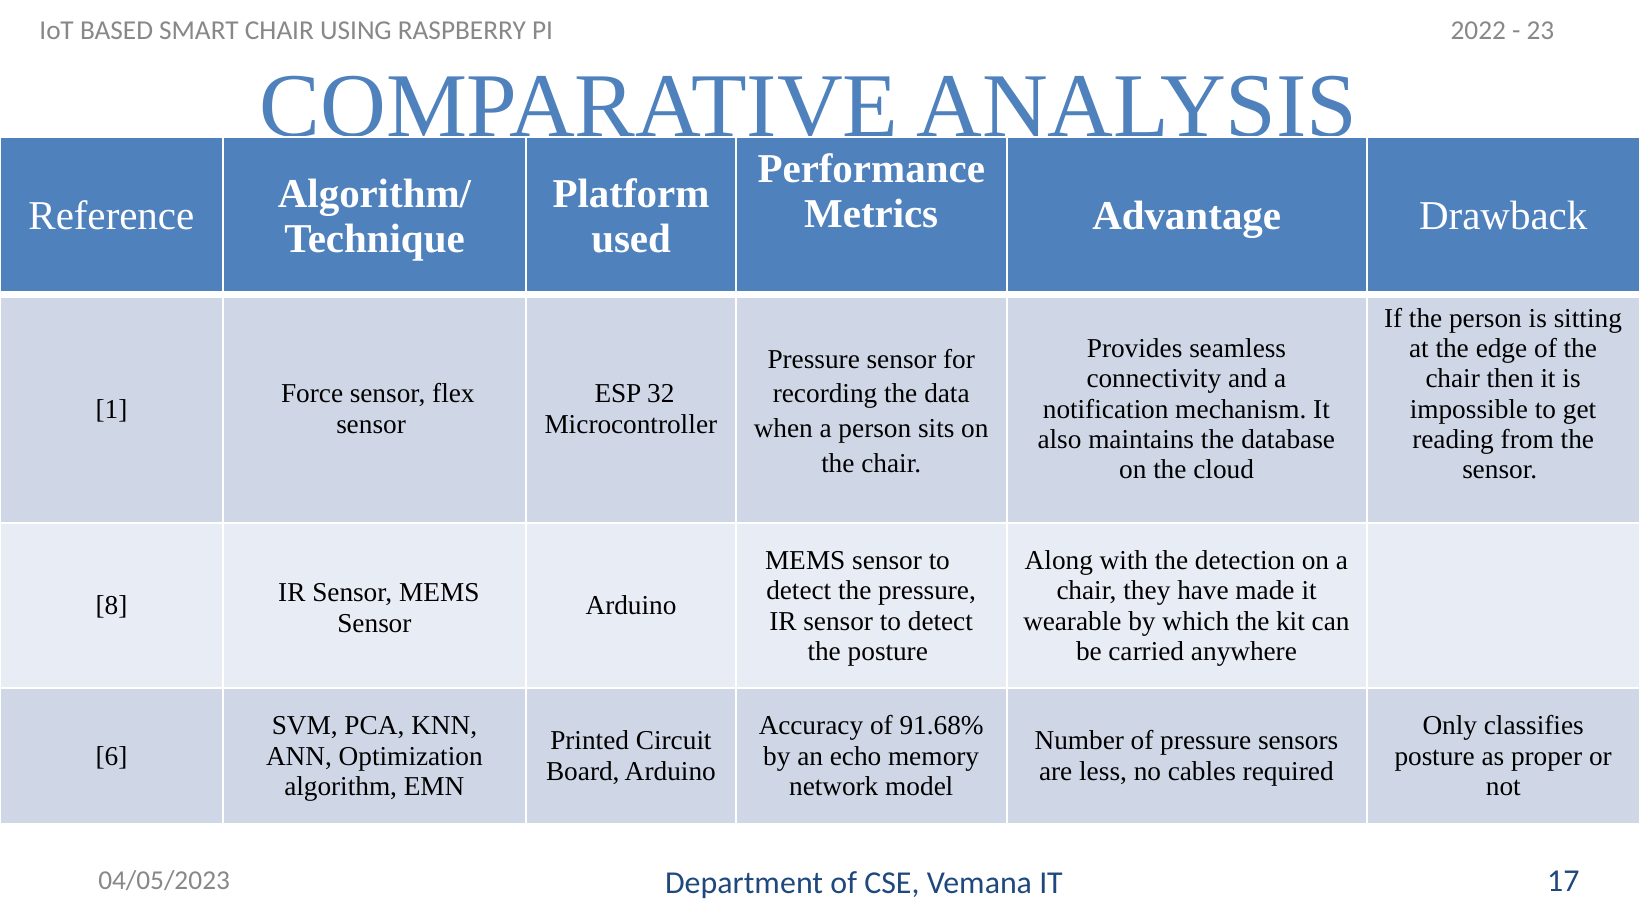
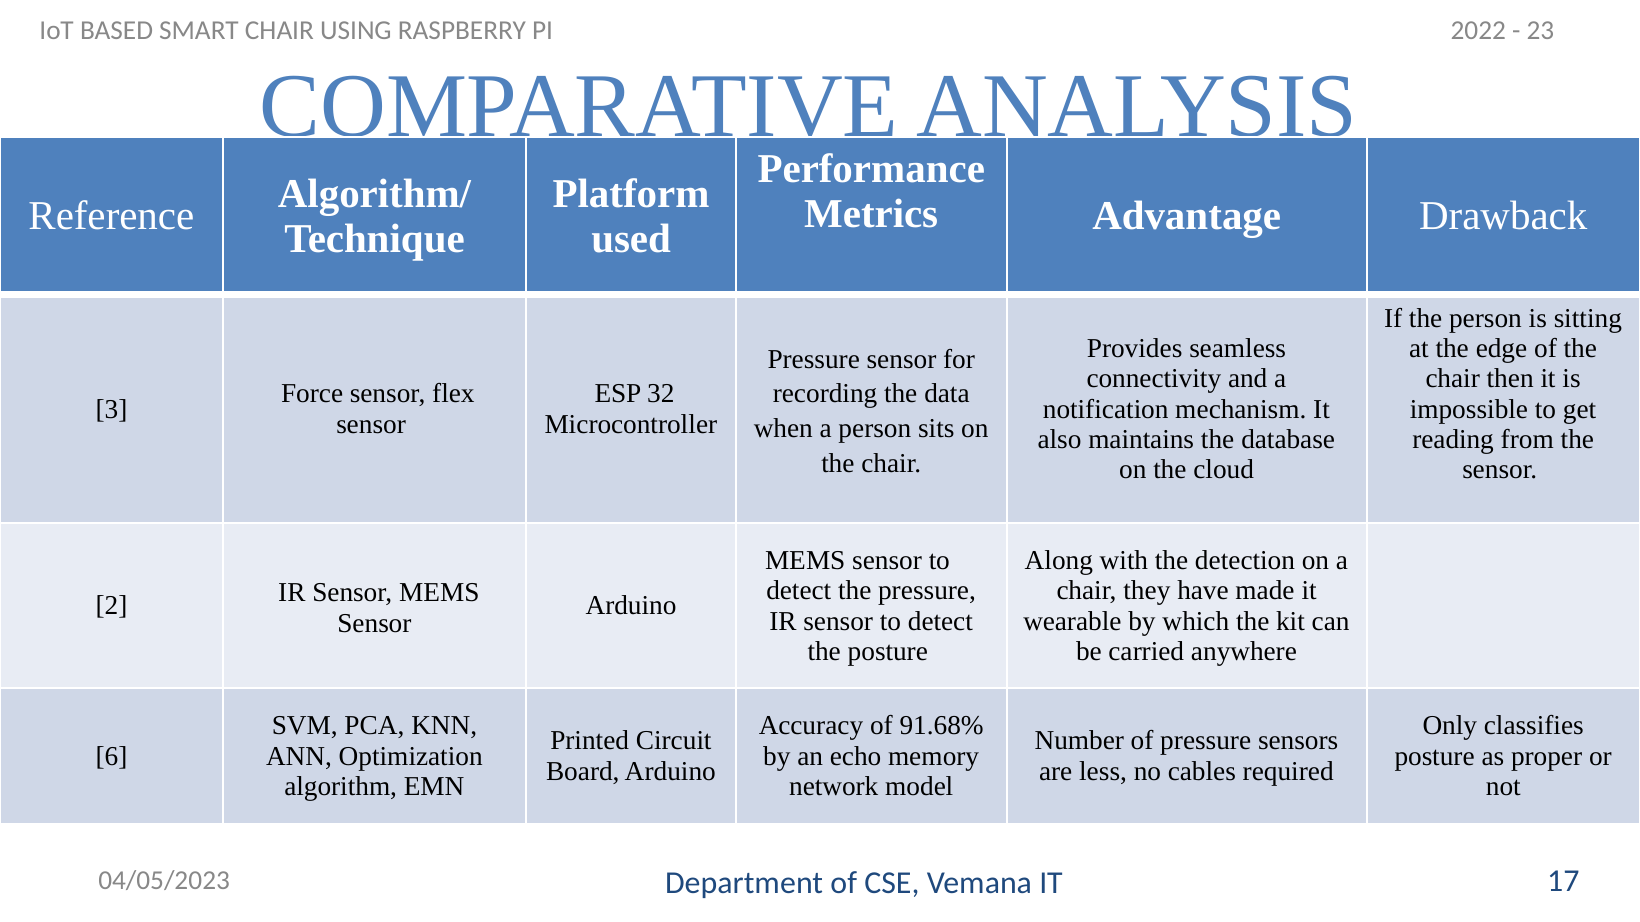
1: 1 -> 3
8: 8 -> 2
